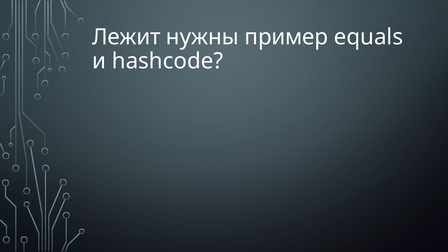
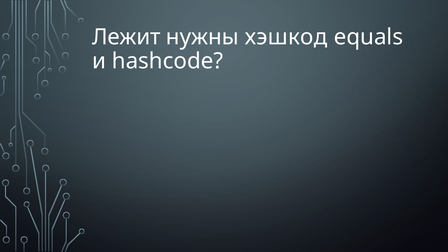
пример: пример -> хэшкод
